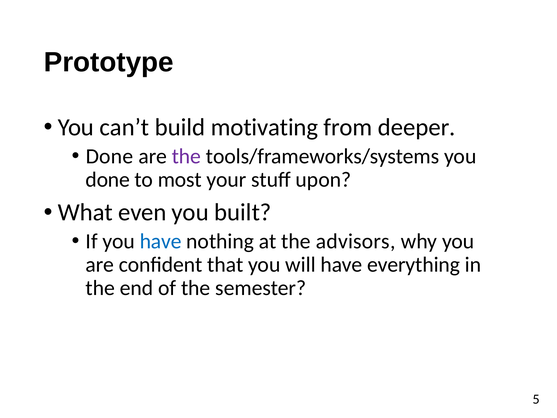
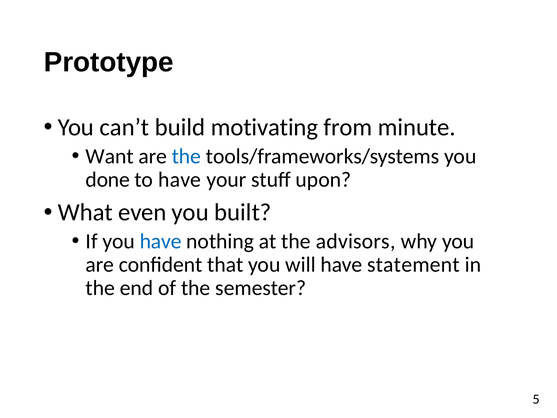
deeper: deeper -> minute
Done at (110, 156): Done -> Want
the at (186, 156) colour: purple -> blue
to most: most -> have
everything: everything -> statement
